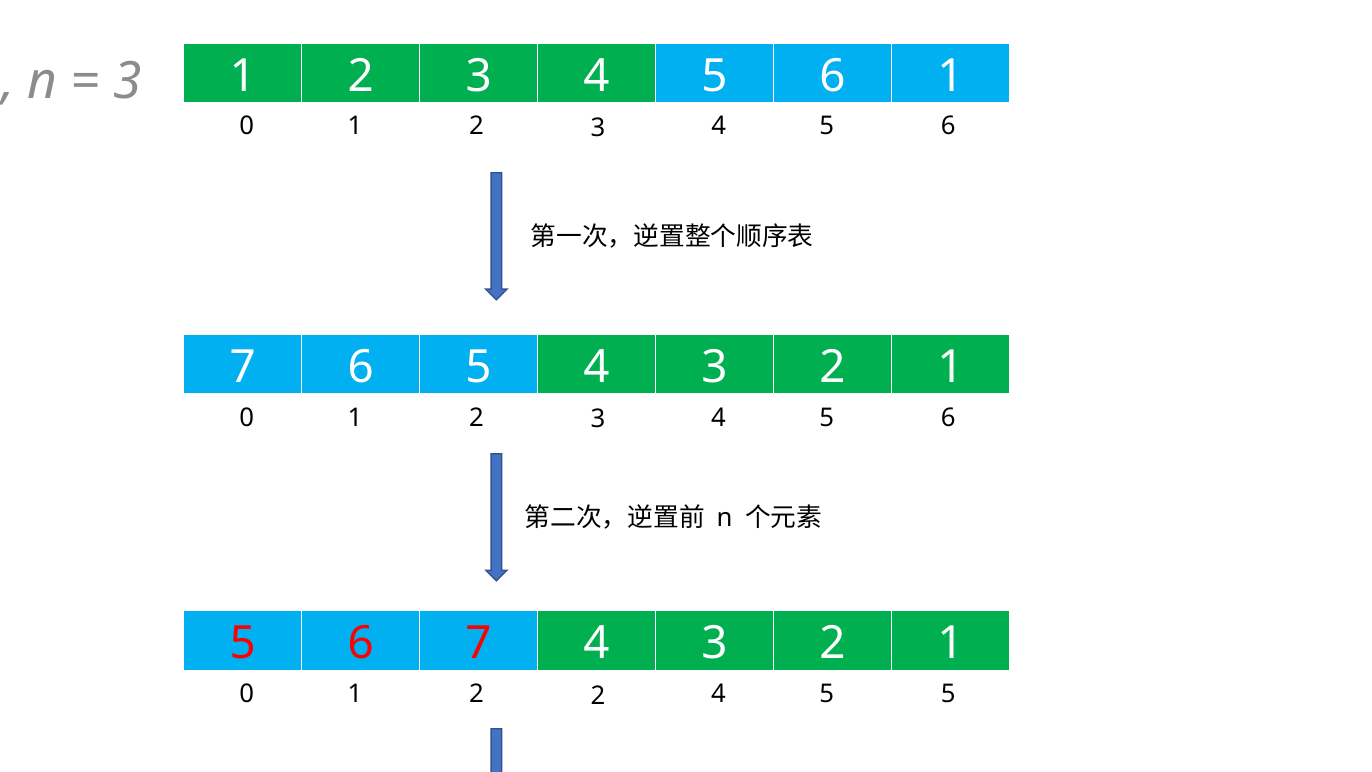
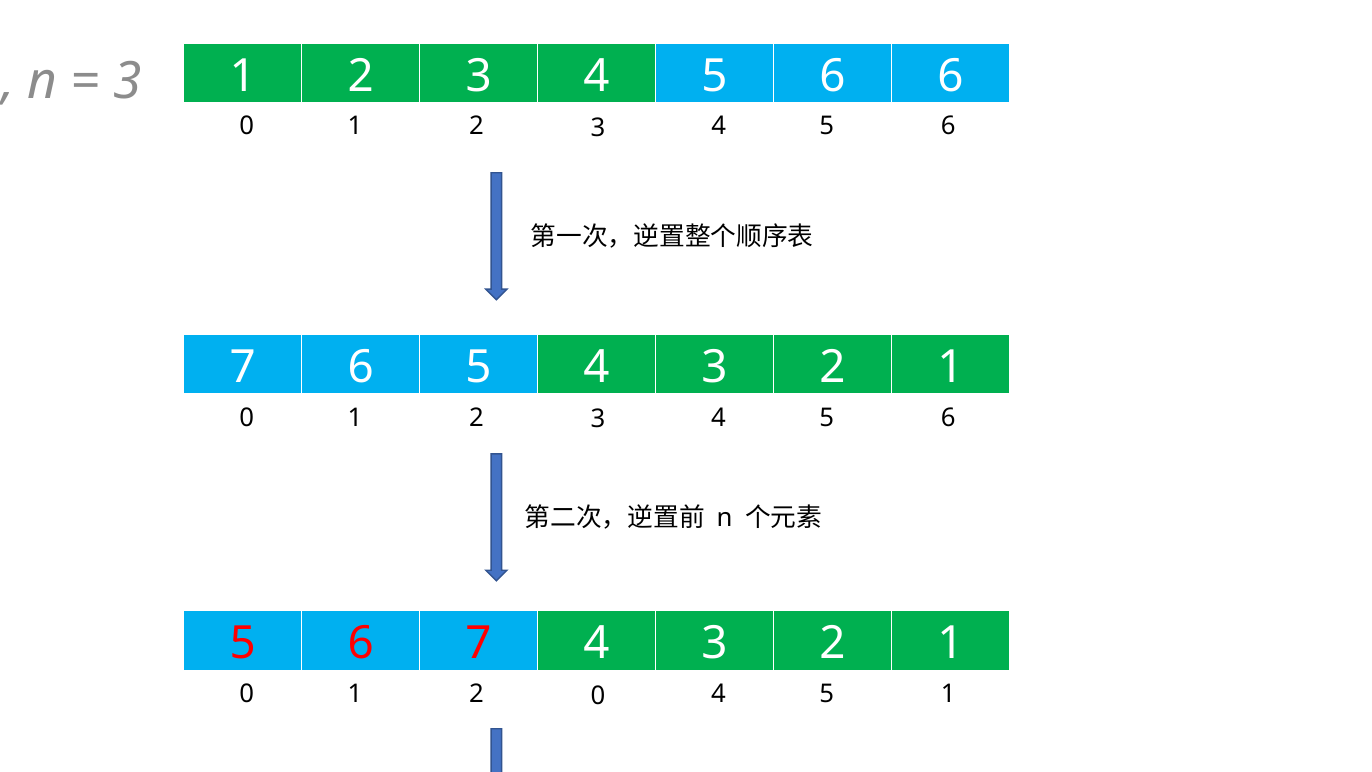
6 1: 1 -> 6
2 2: 2 -> 0
5 5: 5 -> 1
